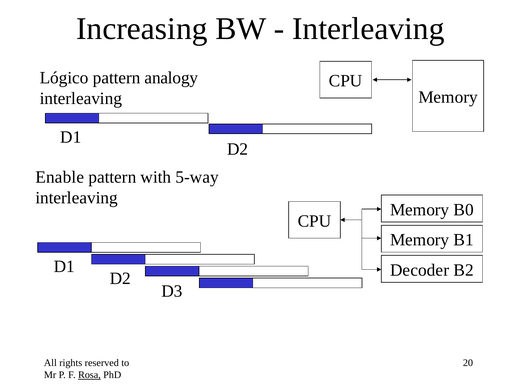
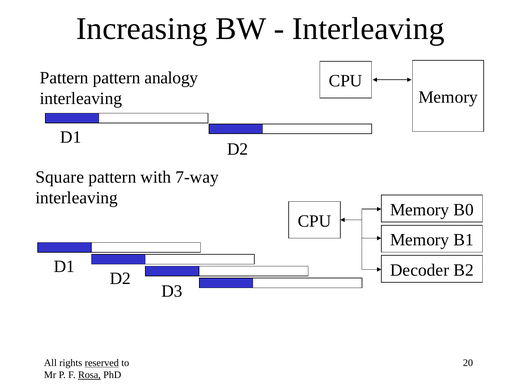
Lógico at (64, 78): Lógico -> Pattern
Enable: Enable -> Square
5-way: 5-way -> 7-way
reserved underline: none -> present
